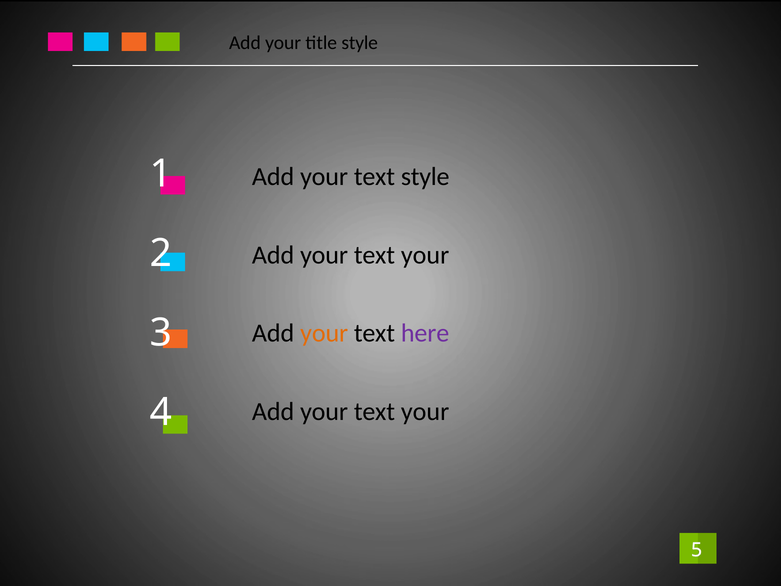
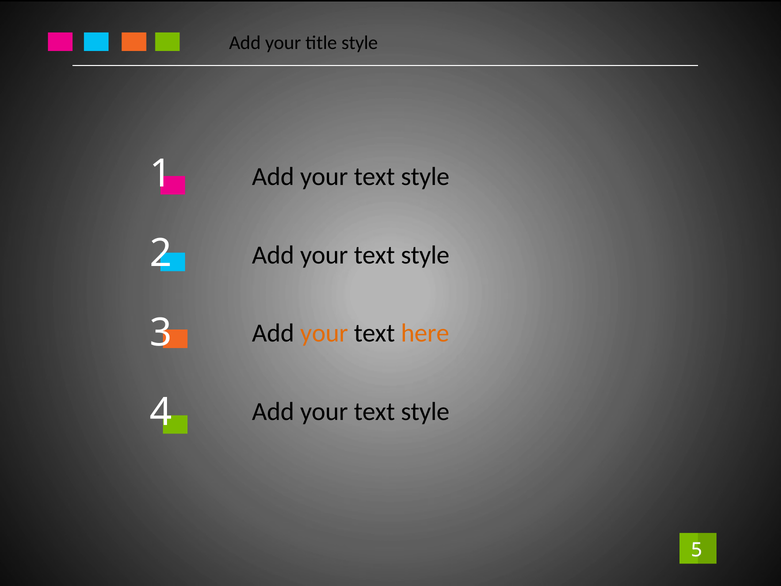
your at (425, 255): your -> style
here colour: purple -> orange
your at (425, 411): your -> style
